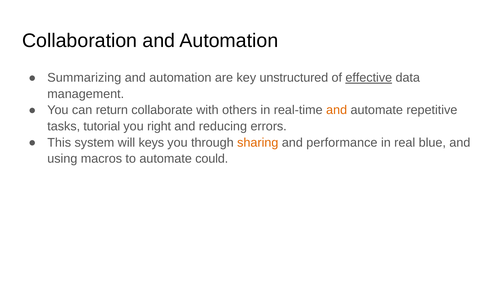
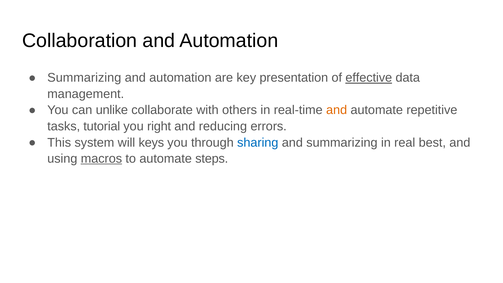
unstructured: unstructured -> presentation
return: return -> unlike
sharing colour: orange -> blue
and performance: performance -> summarizing
blue: blue -> best
macros underline: none -> present
could: could -> steps
